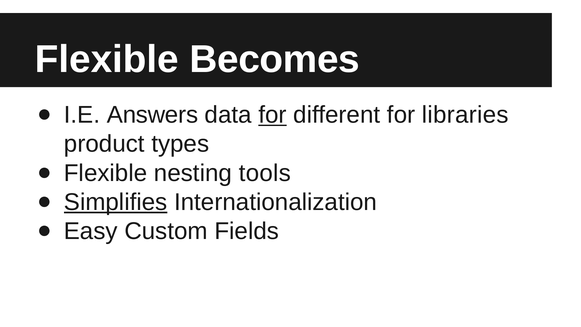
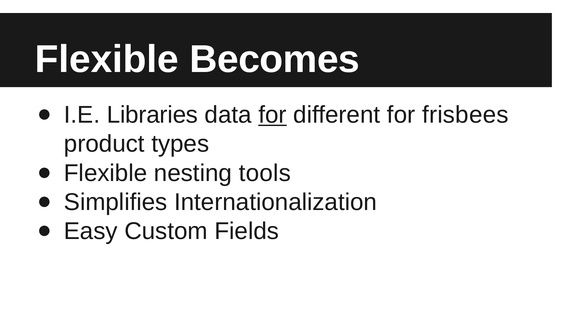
Answers: Answers -> Libraries
libraries: libraries -> frisbees
Simplifies underline: present -> none
